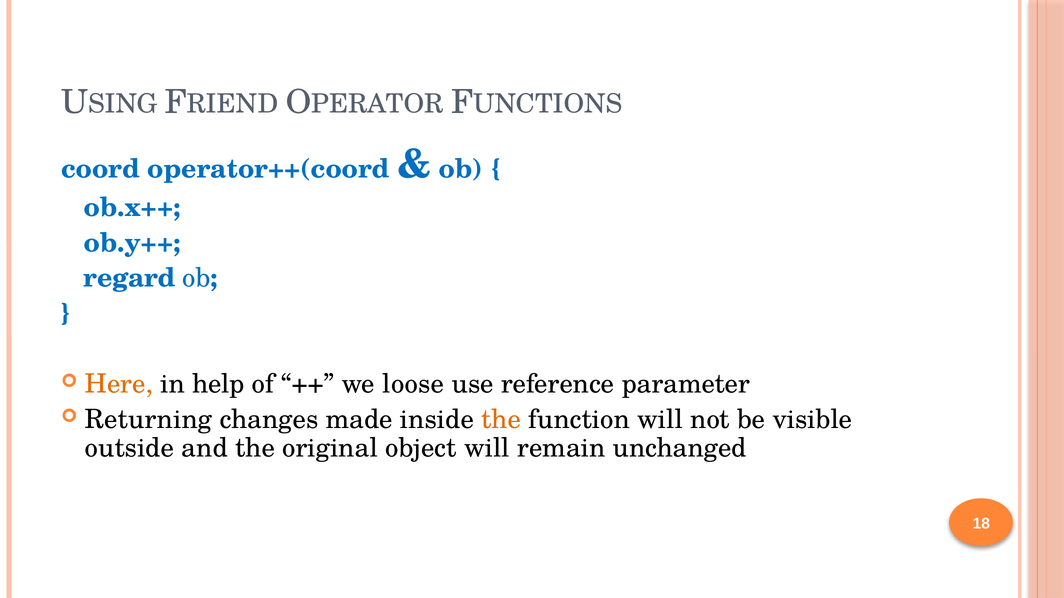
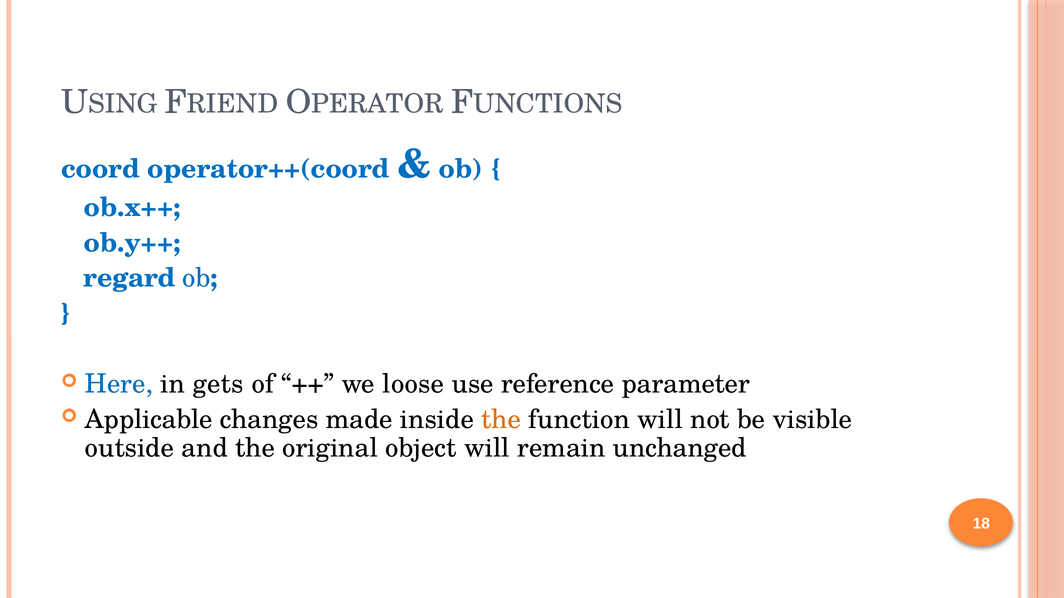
Here colour: orange -> blue
help: help -> gets
Returning: Returning -> Applicable
